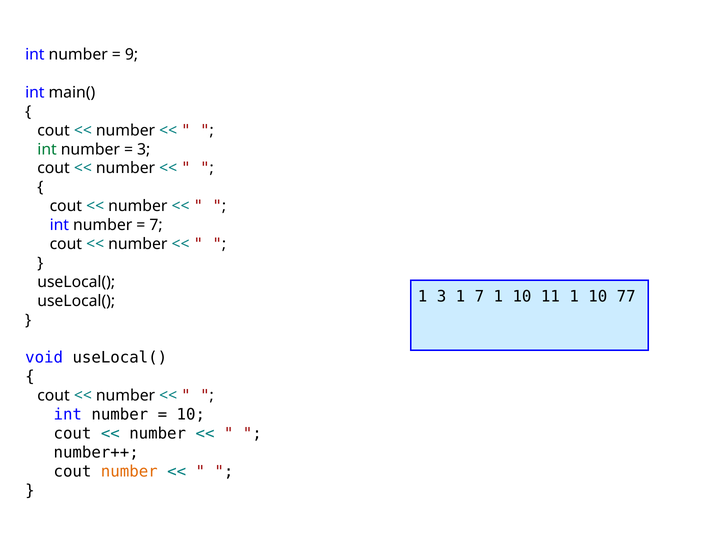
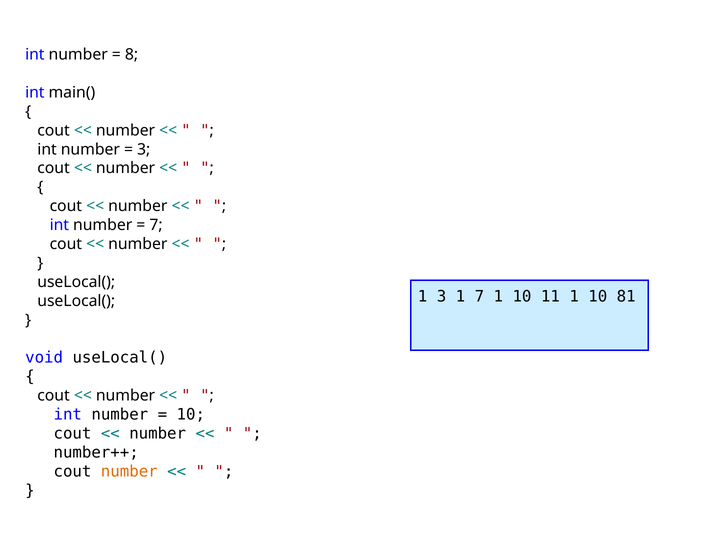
9: 9 -> 8
int at (47, 149) colour: green -> black
77: 77 -> 81
